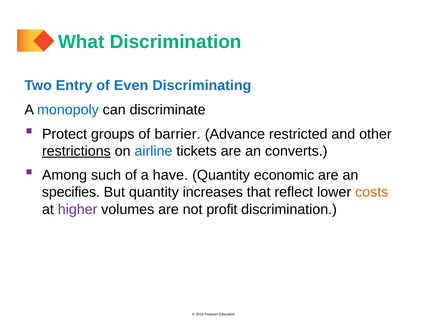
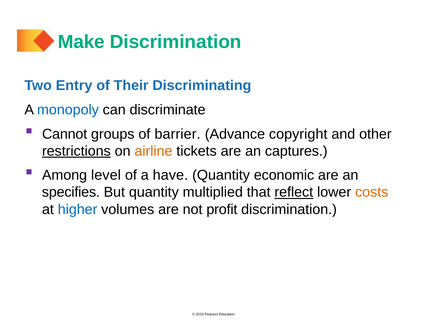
What: What -> Make
Even: Even -> Their
Protect: Protect -> Cannot
restricted: restricted -> copyright
airline colour: blue -> orange
converts: converts -> captures
such: such -> level
increases: increases -> multiplied
reflect underline: none -> present
higher colour: purple -> blue
